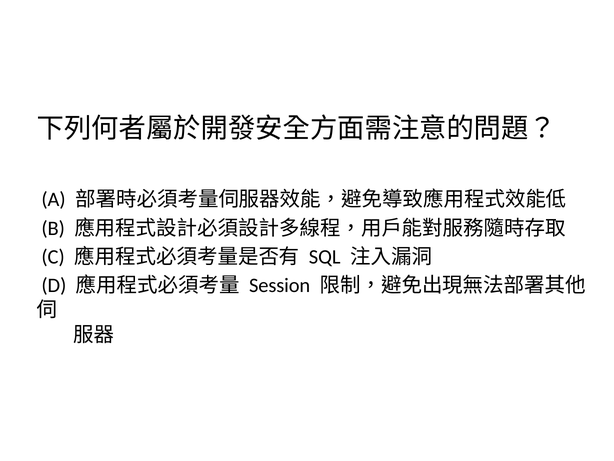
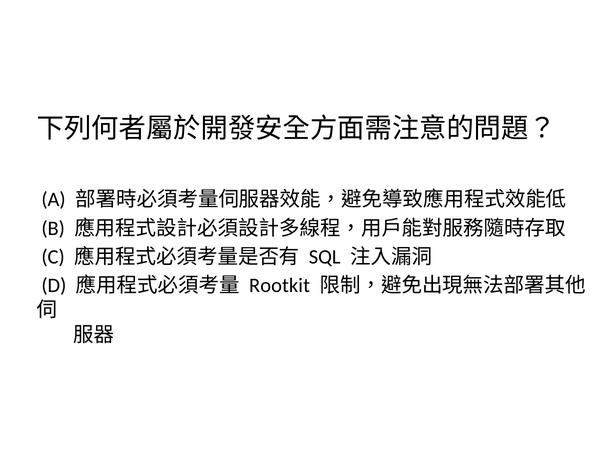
Session: Session -> Rootkit
